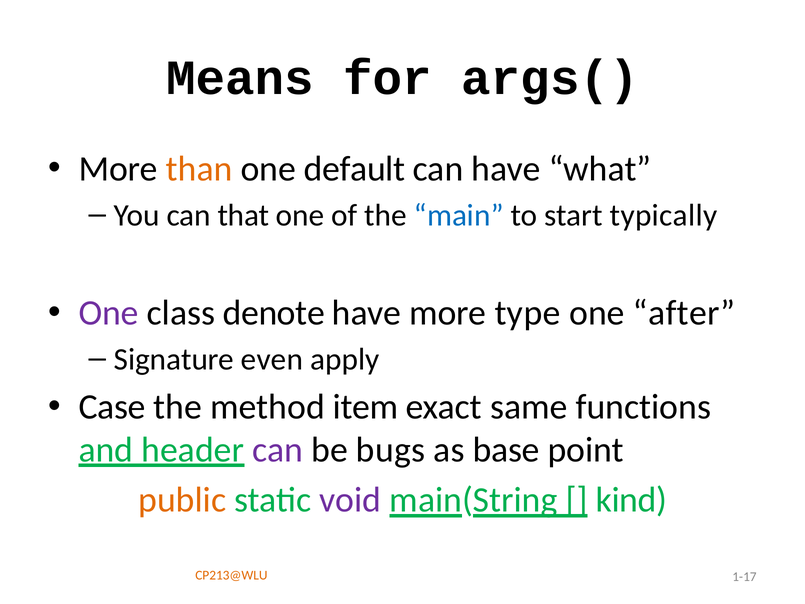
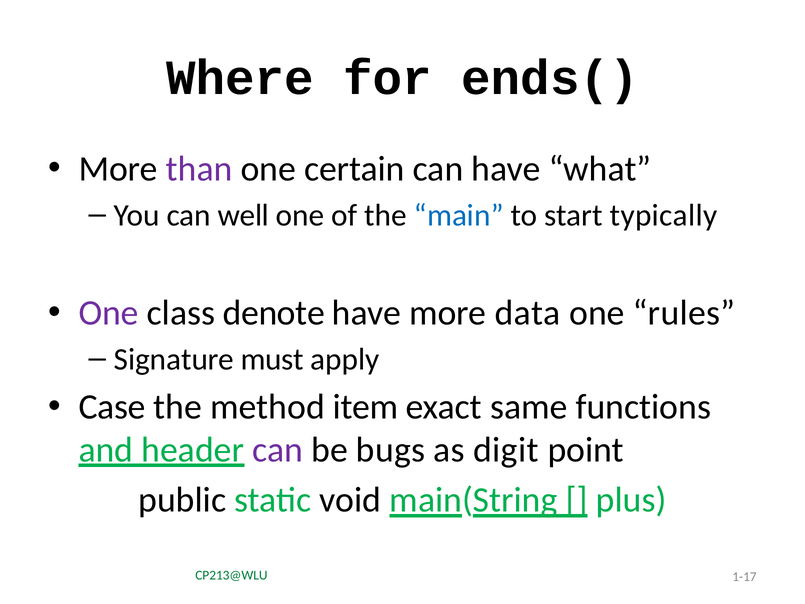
Means: Means -> Where
args(: args( -> ends(
than colour: orange -> purple
default: default -> certain
that: that -> well
type: type -> data
after: after -> rules
even: even -> must
base: base -> digit
public colour: orange -> black
void colour: purple -> black
kind: kind -> plus
CP213@WLU colour: orange -> green
